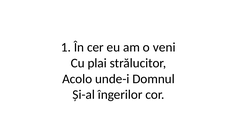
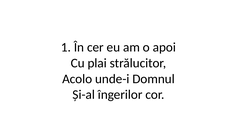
veni: veni -> apoi
